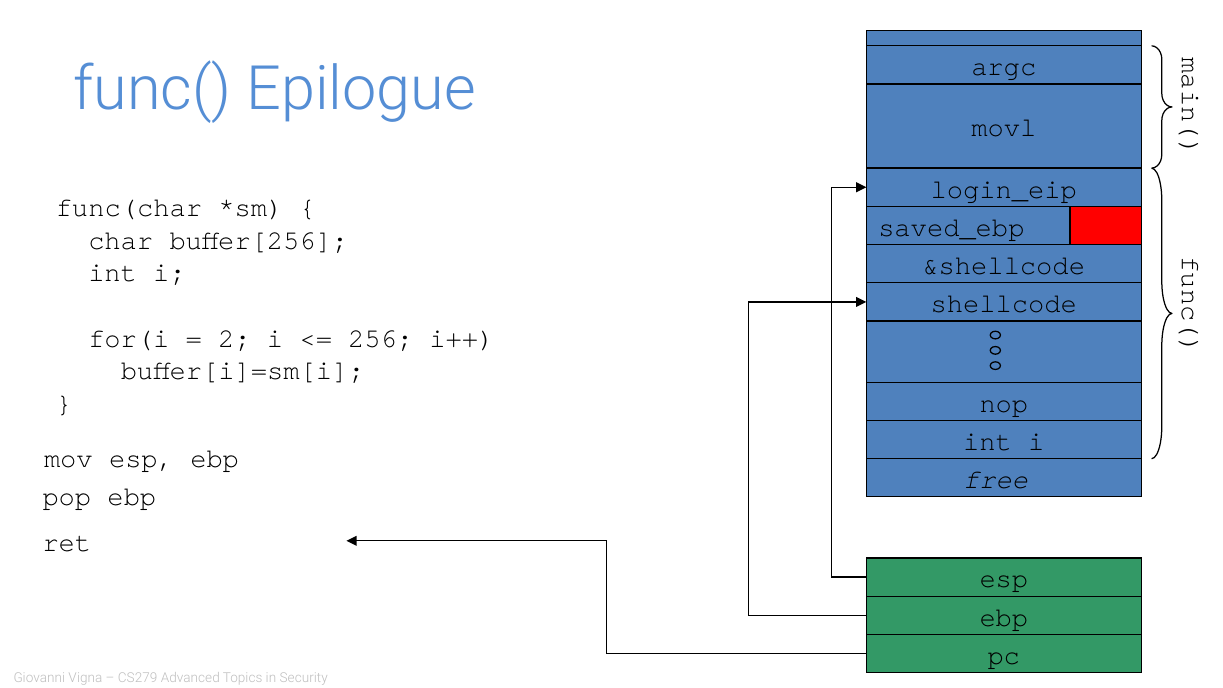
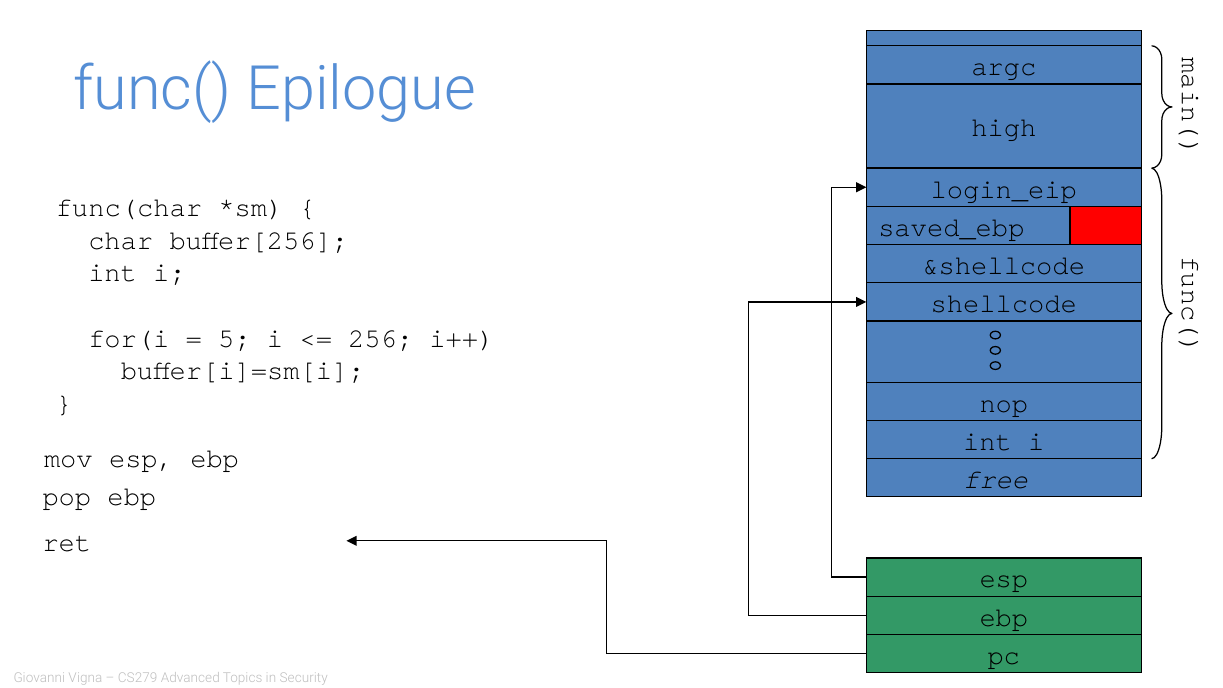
movl: movl -> high
2: 2 -> 5
